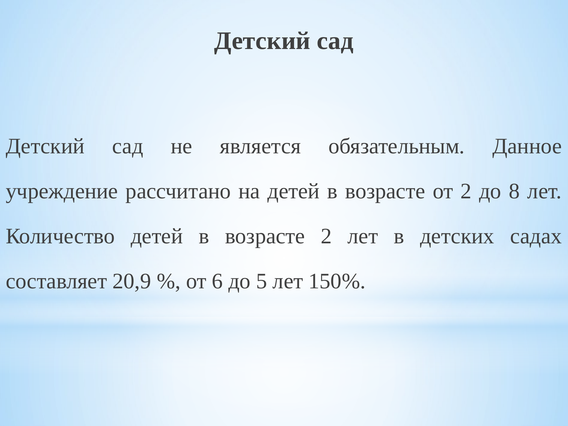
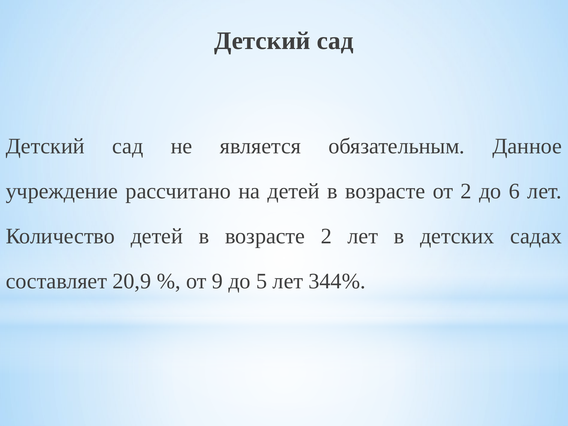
8: 8 -> 6
6: 6 -> 9
150%: 150% -> 344%
